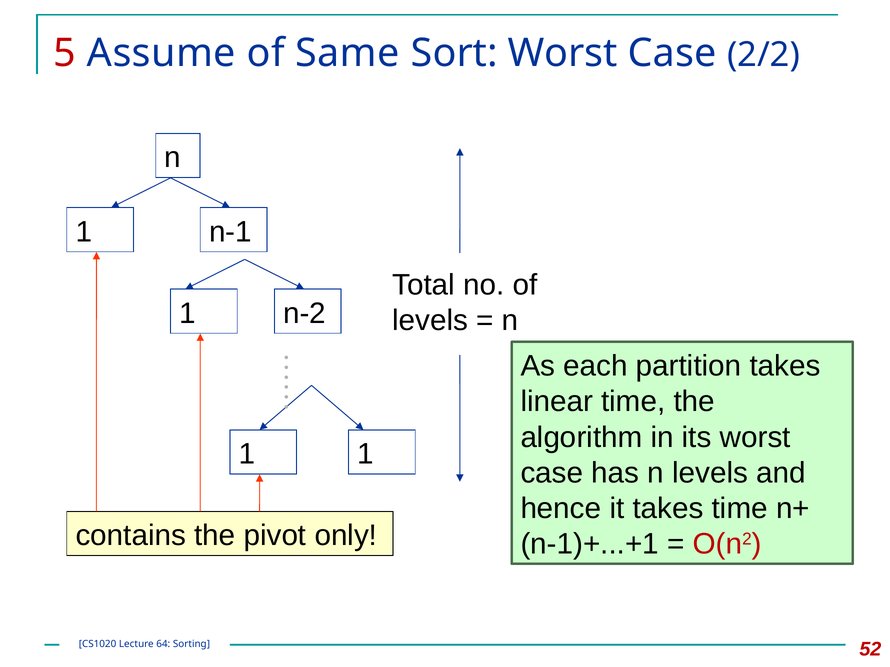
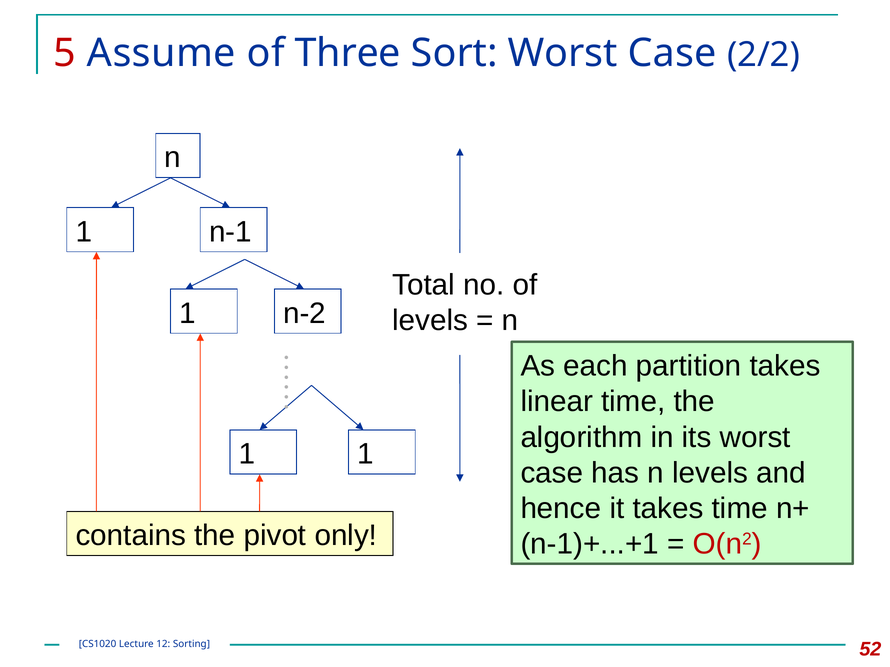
Same: Same -> Three
64: 64 -> 12
